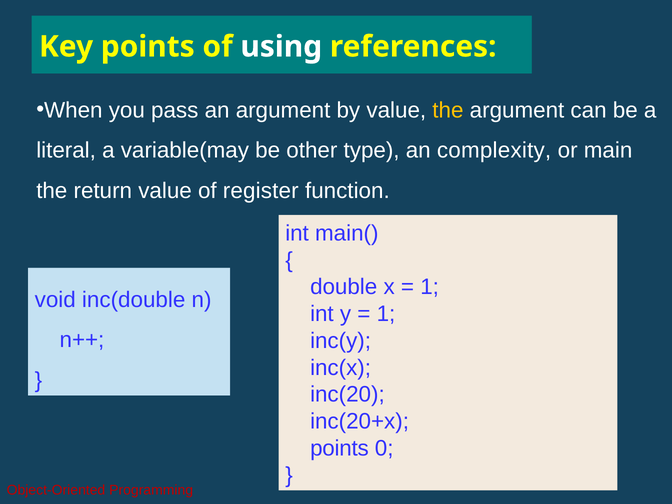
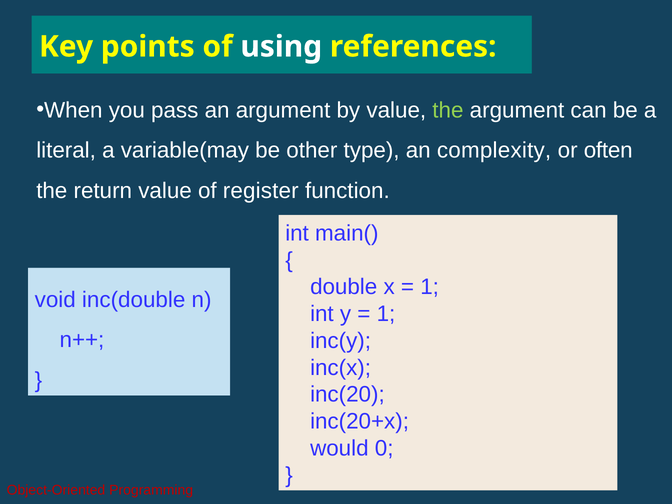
the at (448, 110) colour: yellow -> light green
main: main -> often
points at (339, 448): points -> would
